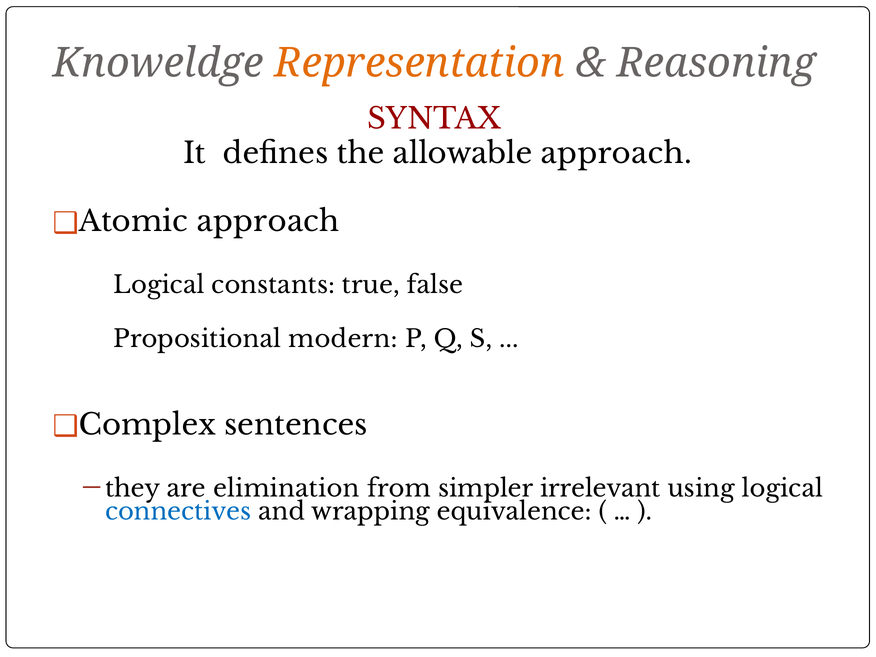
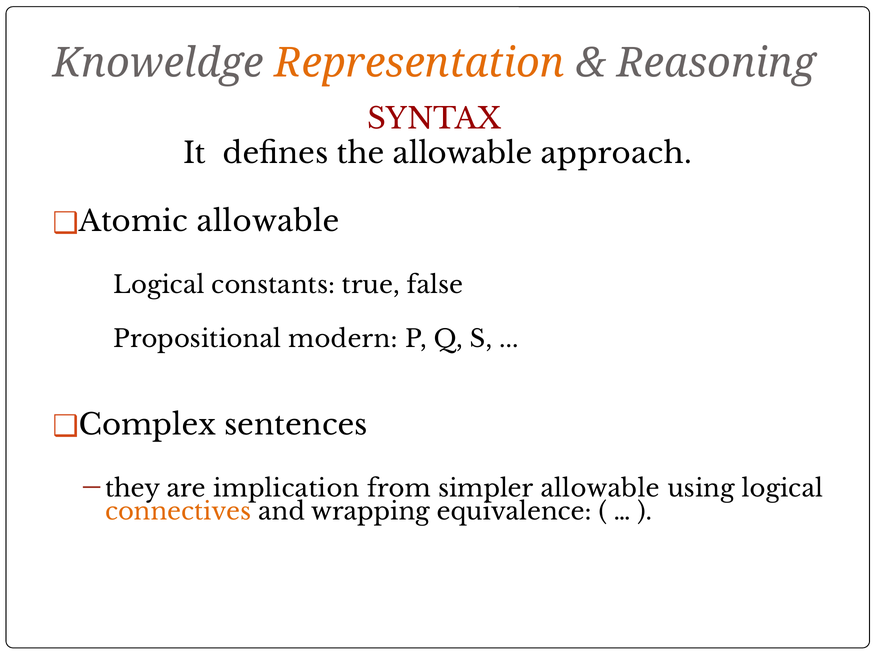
approach at (268, 222): approach -> allowable
elimination: elimination -> implication
simpler irrelevant: irrelevant -> allowable
connectives colour: blue -> orange
